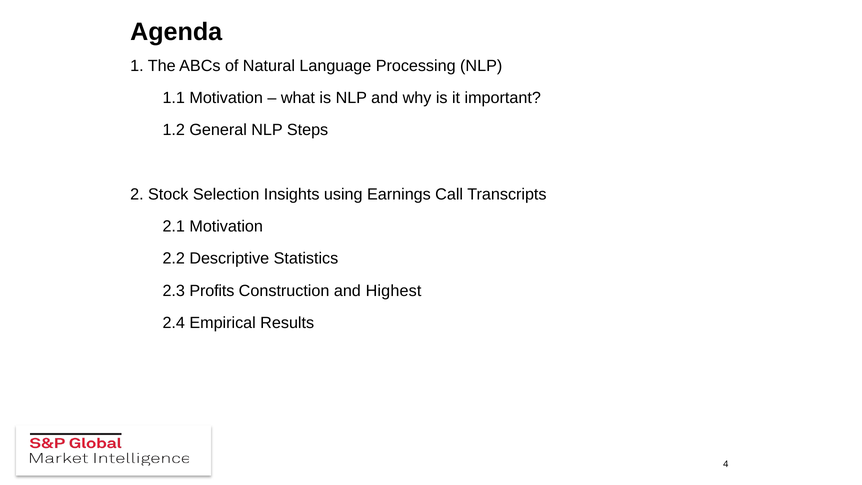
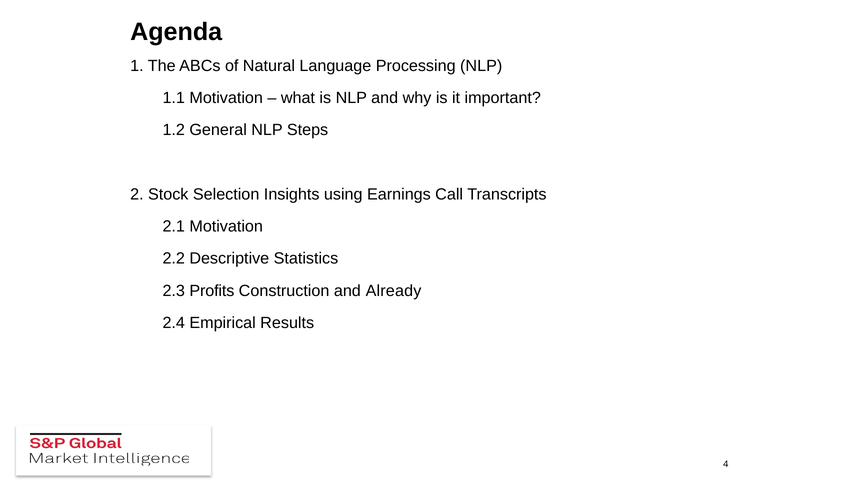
Highest: Highest -> Already
